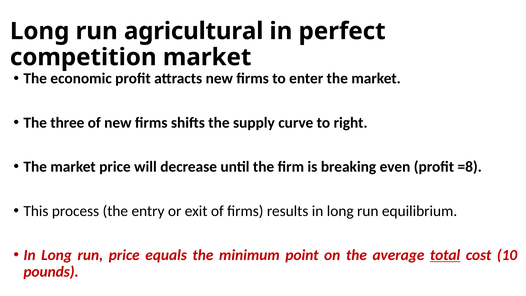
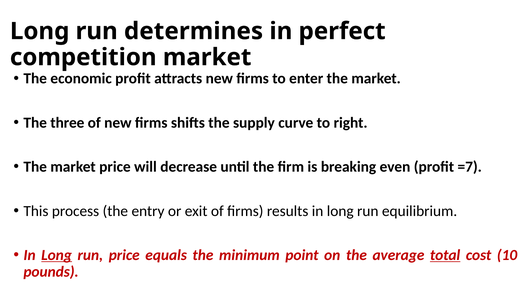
agricultural: agricultural -> determines
=8: =8 -> =7
Long at (57, 255) underline: none -> present
